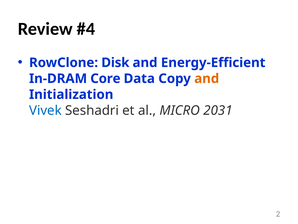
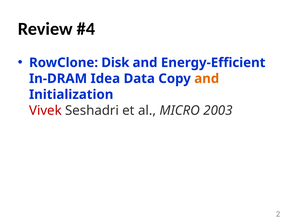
Core: Core -> Idea
Vivek colour: blue -> red
2031: 2031 -> 2003
